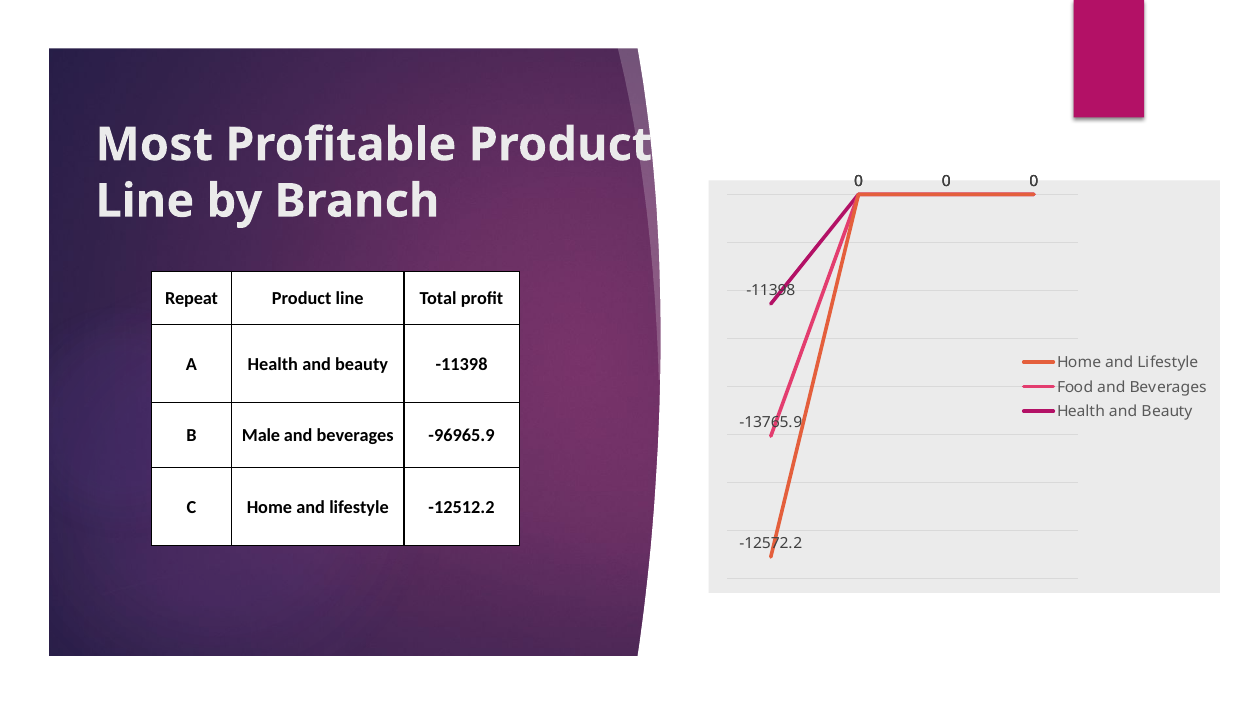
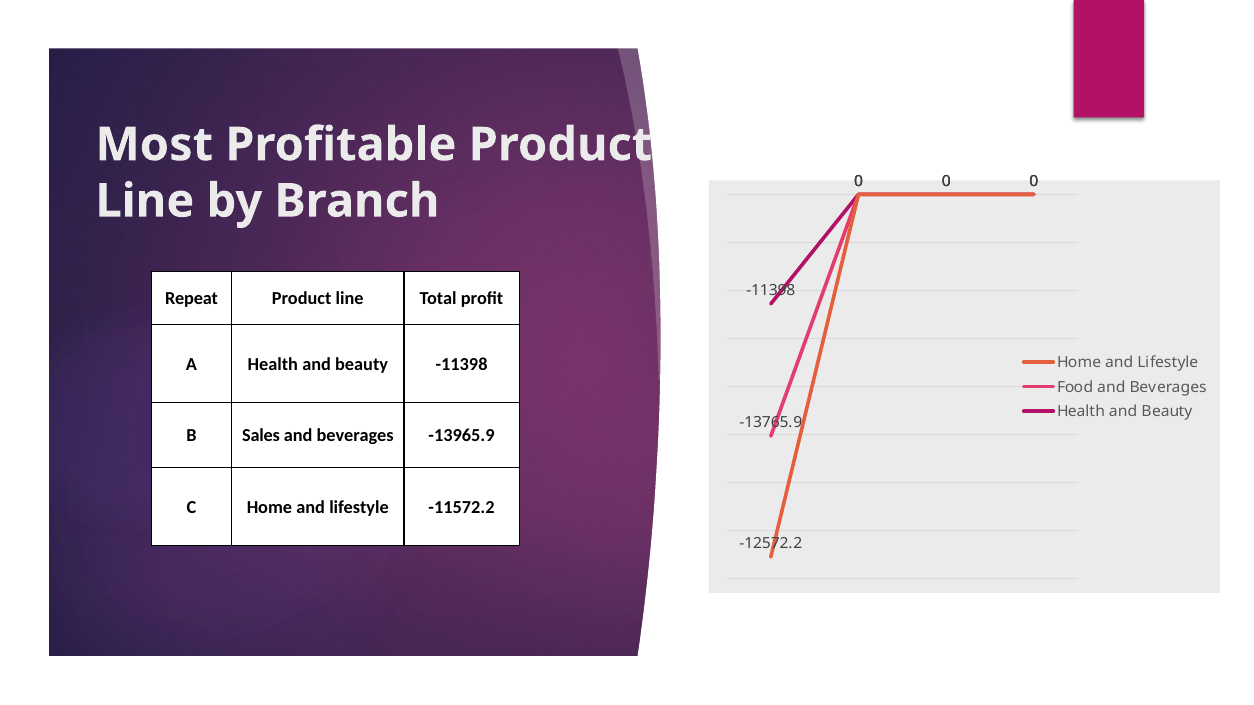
Male: Male -> Sales
-96965.9: -96965.9 -> -13965.9
-12512.2: -12512.2 -> -11572.2
